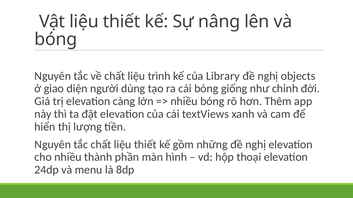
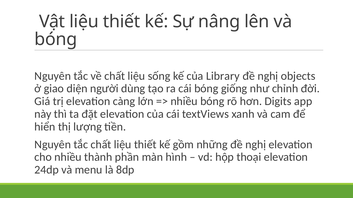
trình: trình -> sống
Thêm: Thêm -> Digits
